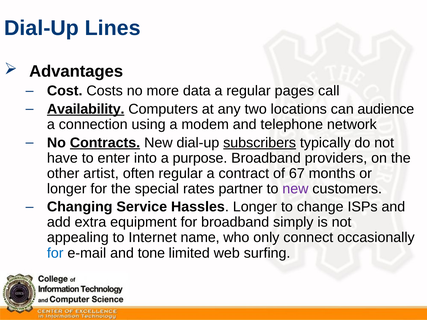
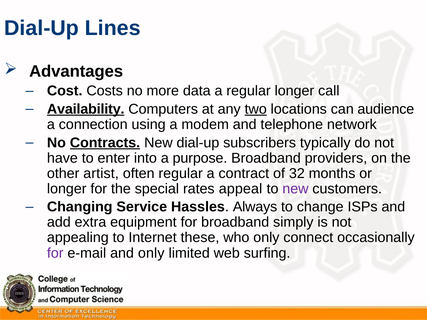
regular pages: pages -> longer
two underline: none -> present
subscribers underline: present -> none
67: 67 -> 32
partner: partner -> appeal
Hassles Longer: Longer -> Always
name: name -> these
for at (55, 253) colour: blue -> purple
and tone: tone -> only
